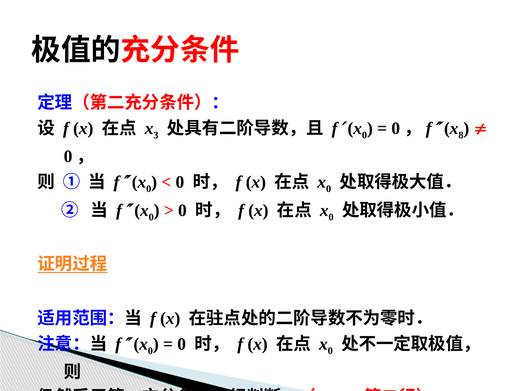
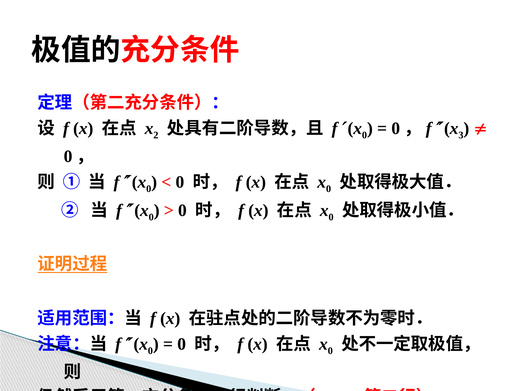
3: 3 -> 2
8: 8 -> 3
